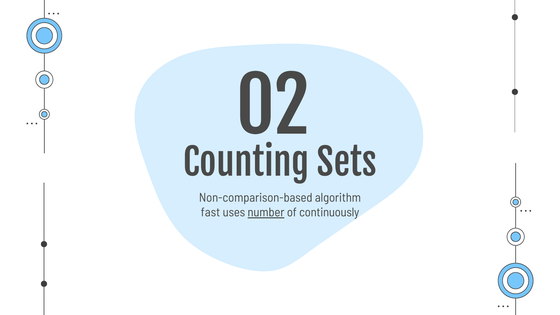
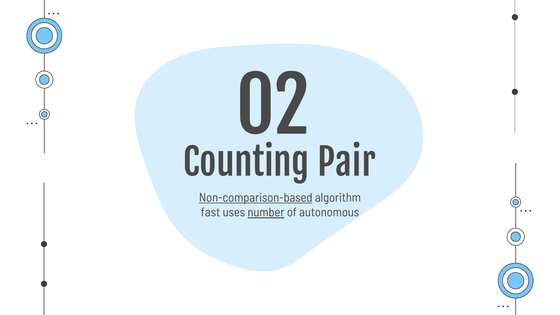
Sets: Sets -> Pair
Non-comparison-based underline: none -> present
continuously: continuously -> autonomous
